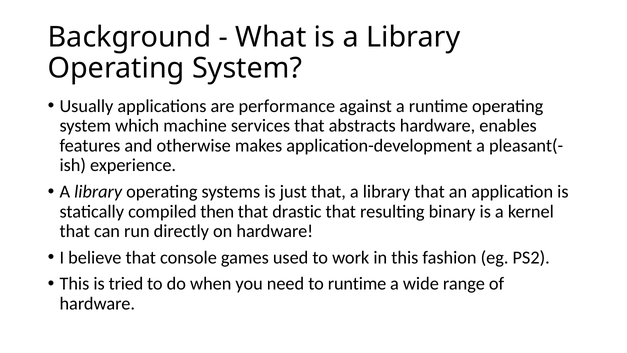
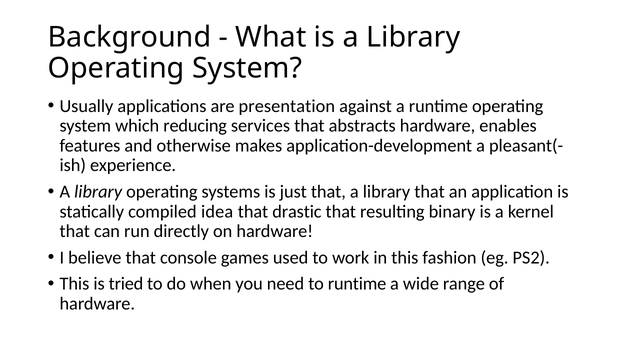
performance: performance -> presentation
machine: machine -> reducing
then: then -> idea
